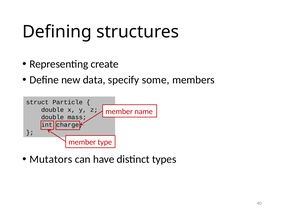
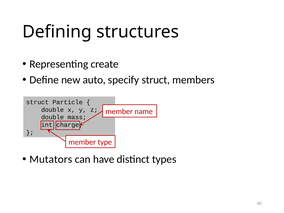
data: data -> auto
specify some: some -> struct
